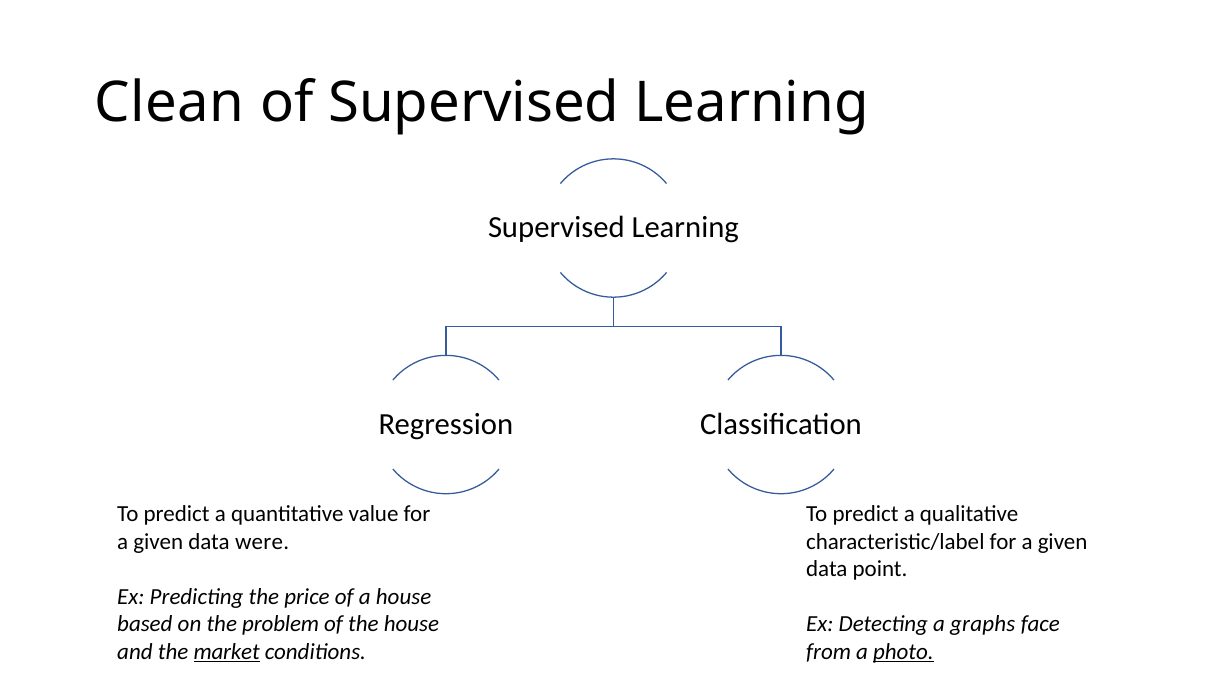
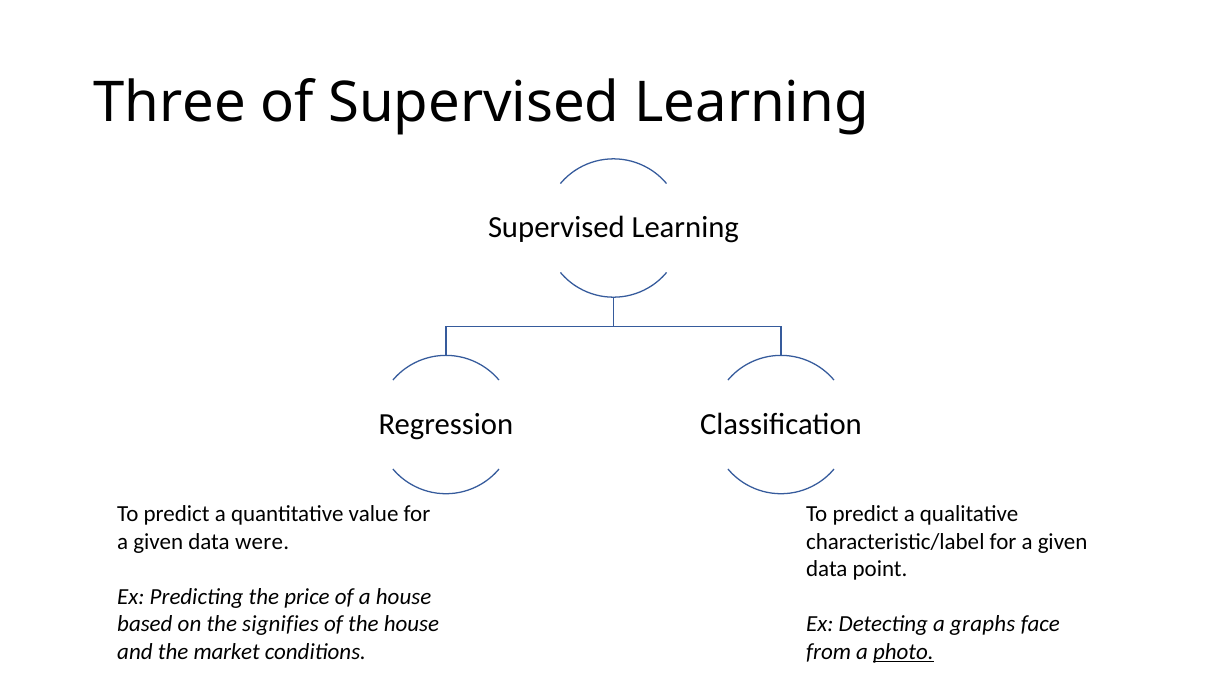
Clean: Clean -> Three
problem: problem -> signifies
market underline: present -> none
